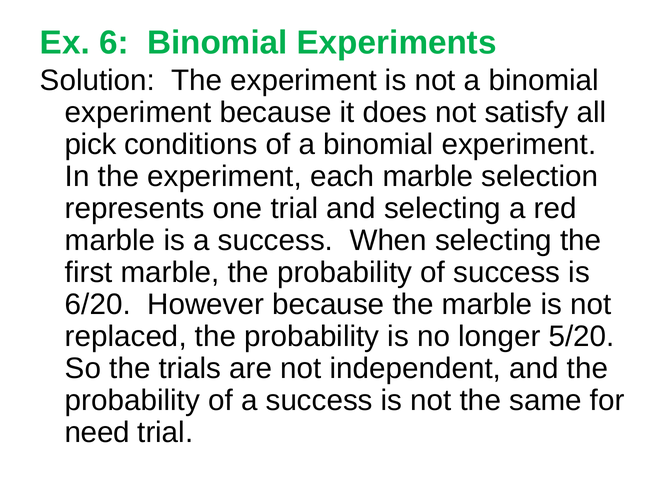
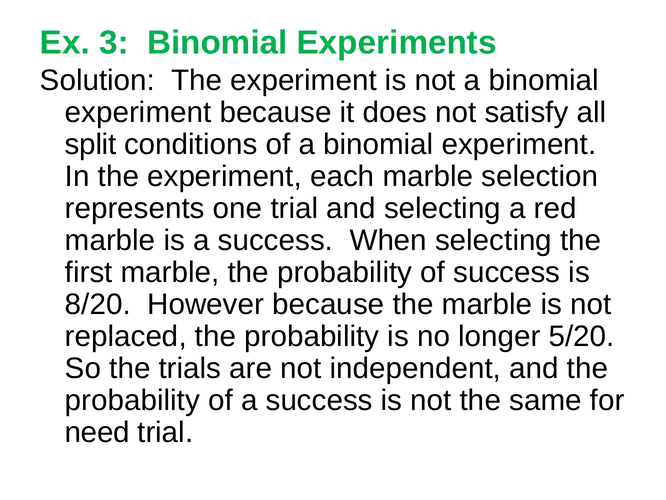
6: 6 -> 3
pick: pick -> split
6/20: 6/20 -> 8/20
